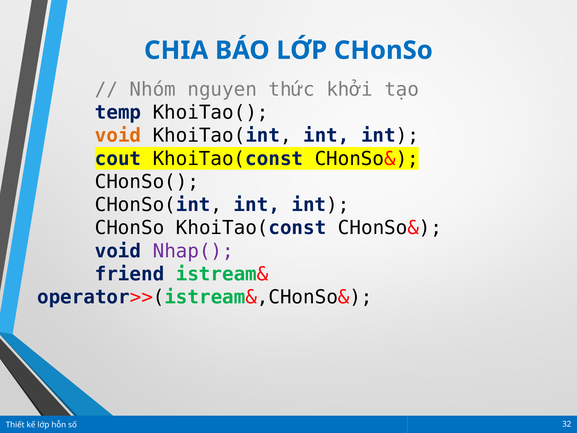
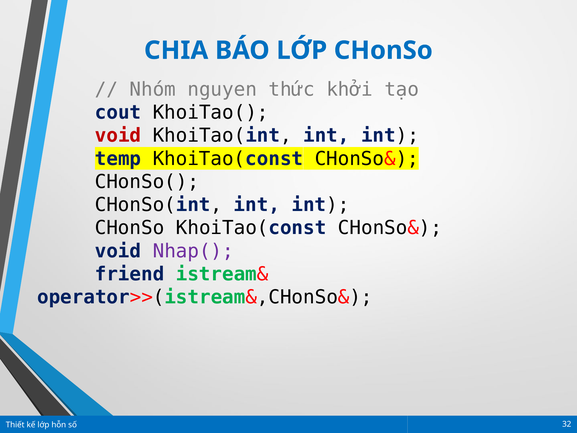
temp: temp -> cout
void at (118, 135) colour: orange -> red
cout: cout -> temp
